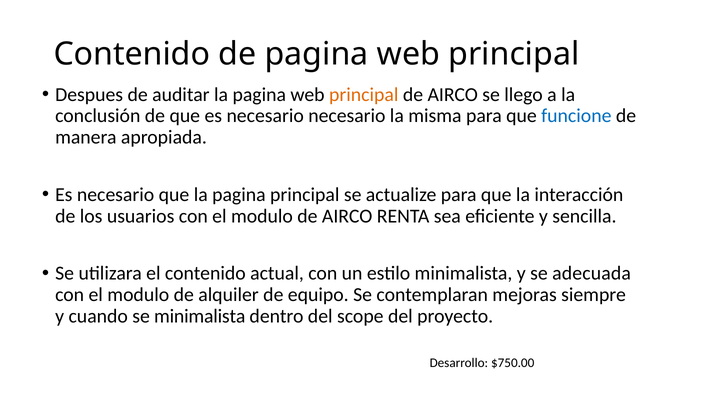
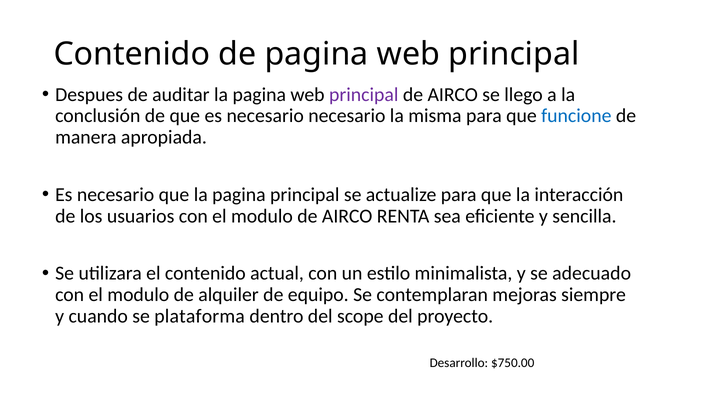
principal at (364, 95) colour: orange -> purple
adecuada: adecuada -> adecuado
se minimalista: minimalista -> plataforma
